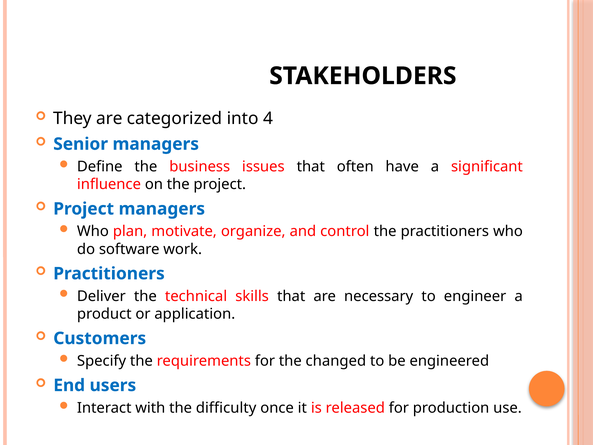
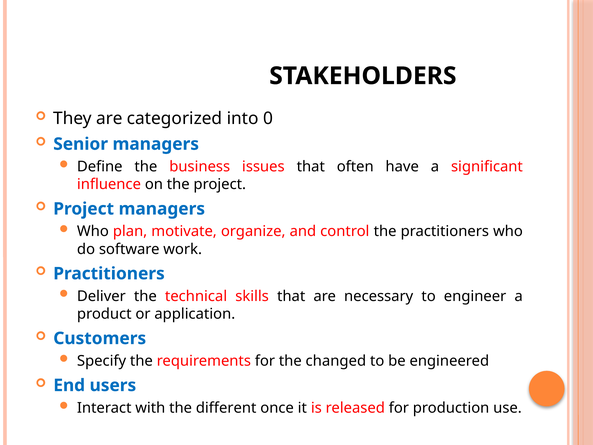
4: 4 -> 0
difficulty: difficulty -> different
